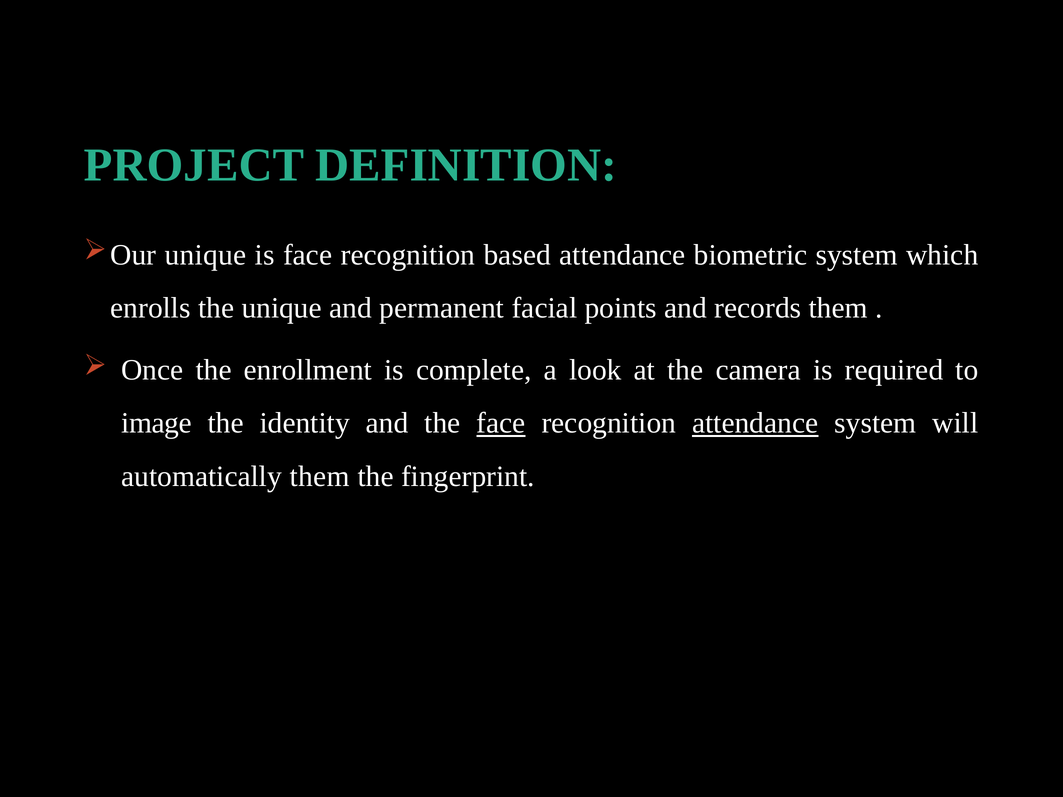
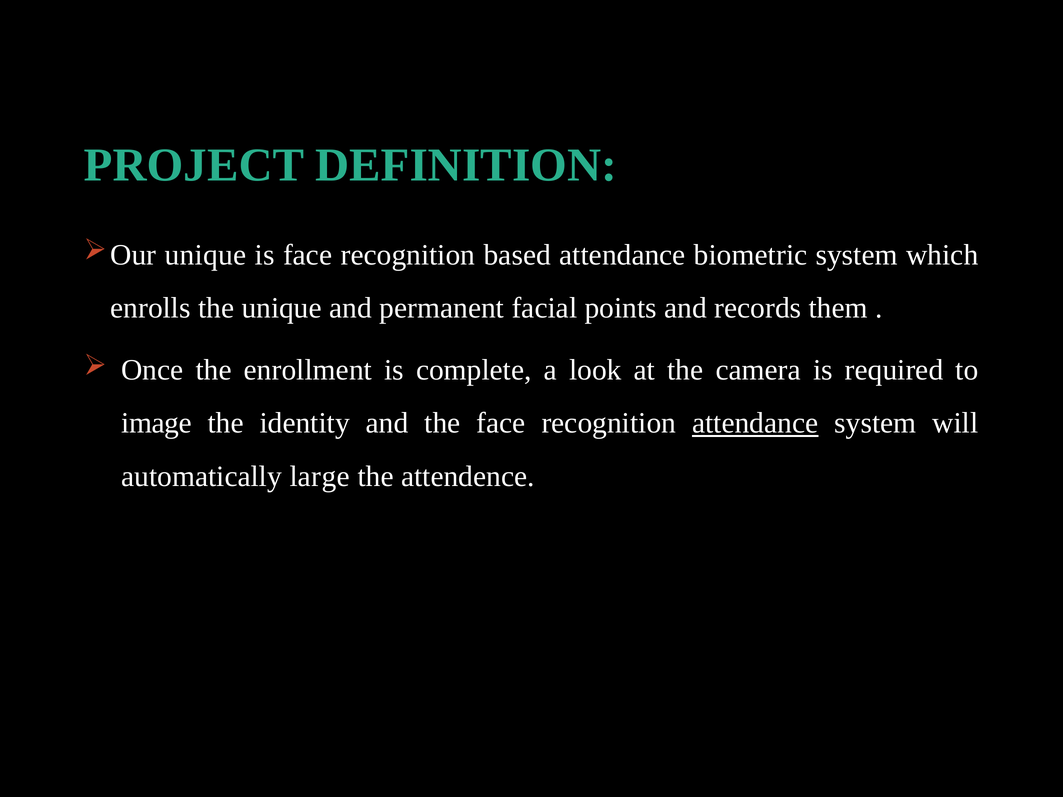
face at (501, 423) underline: present -> none
automatically them: them -> large
fingerprint: fingerprint -> attendence
